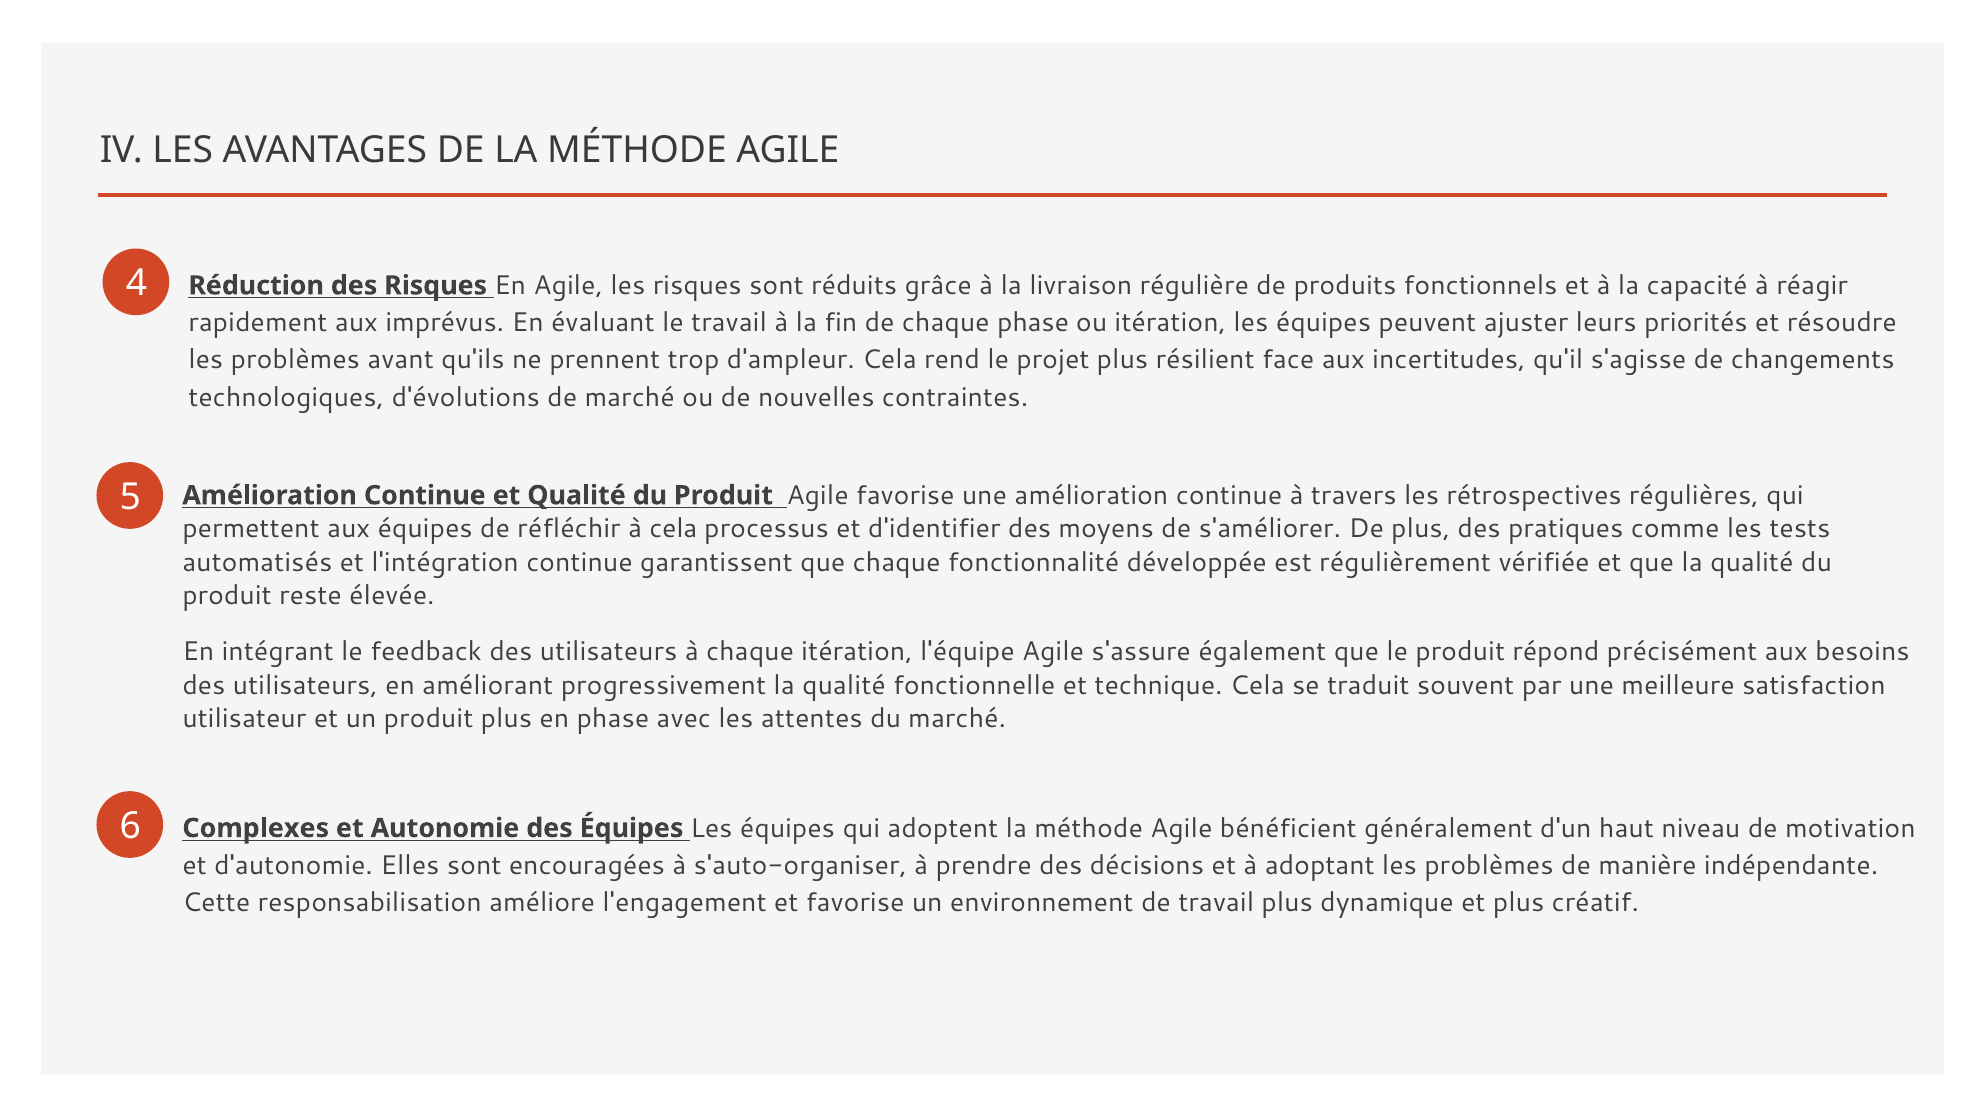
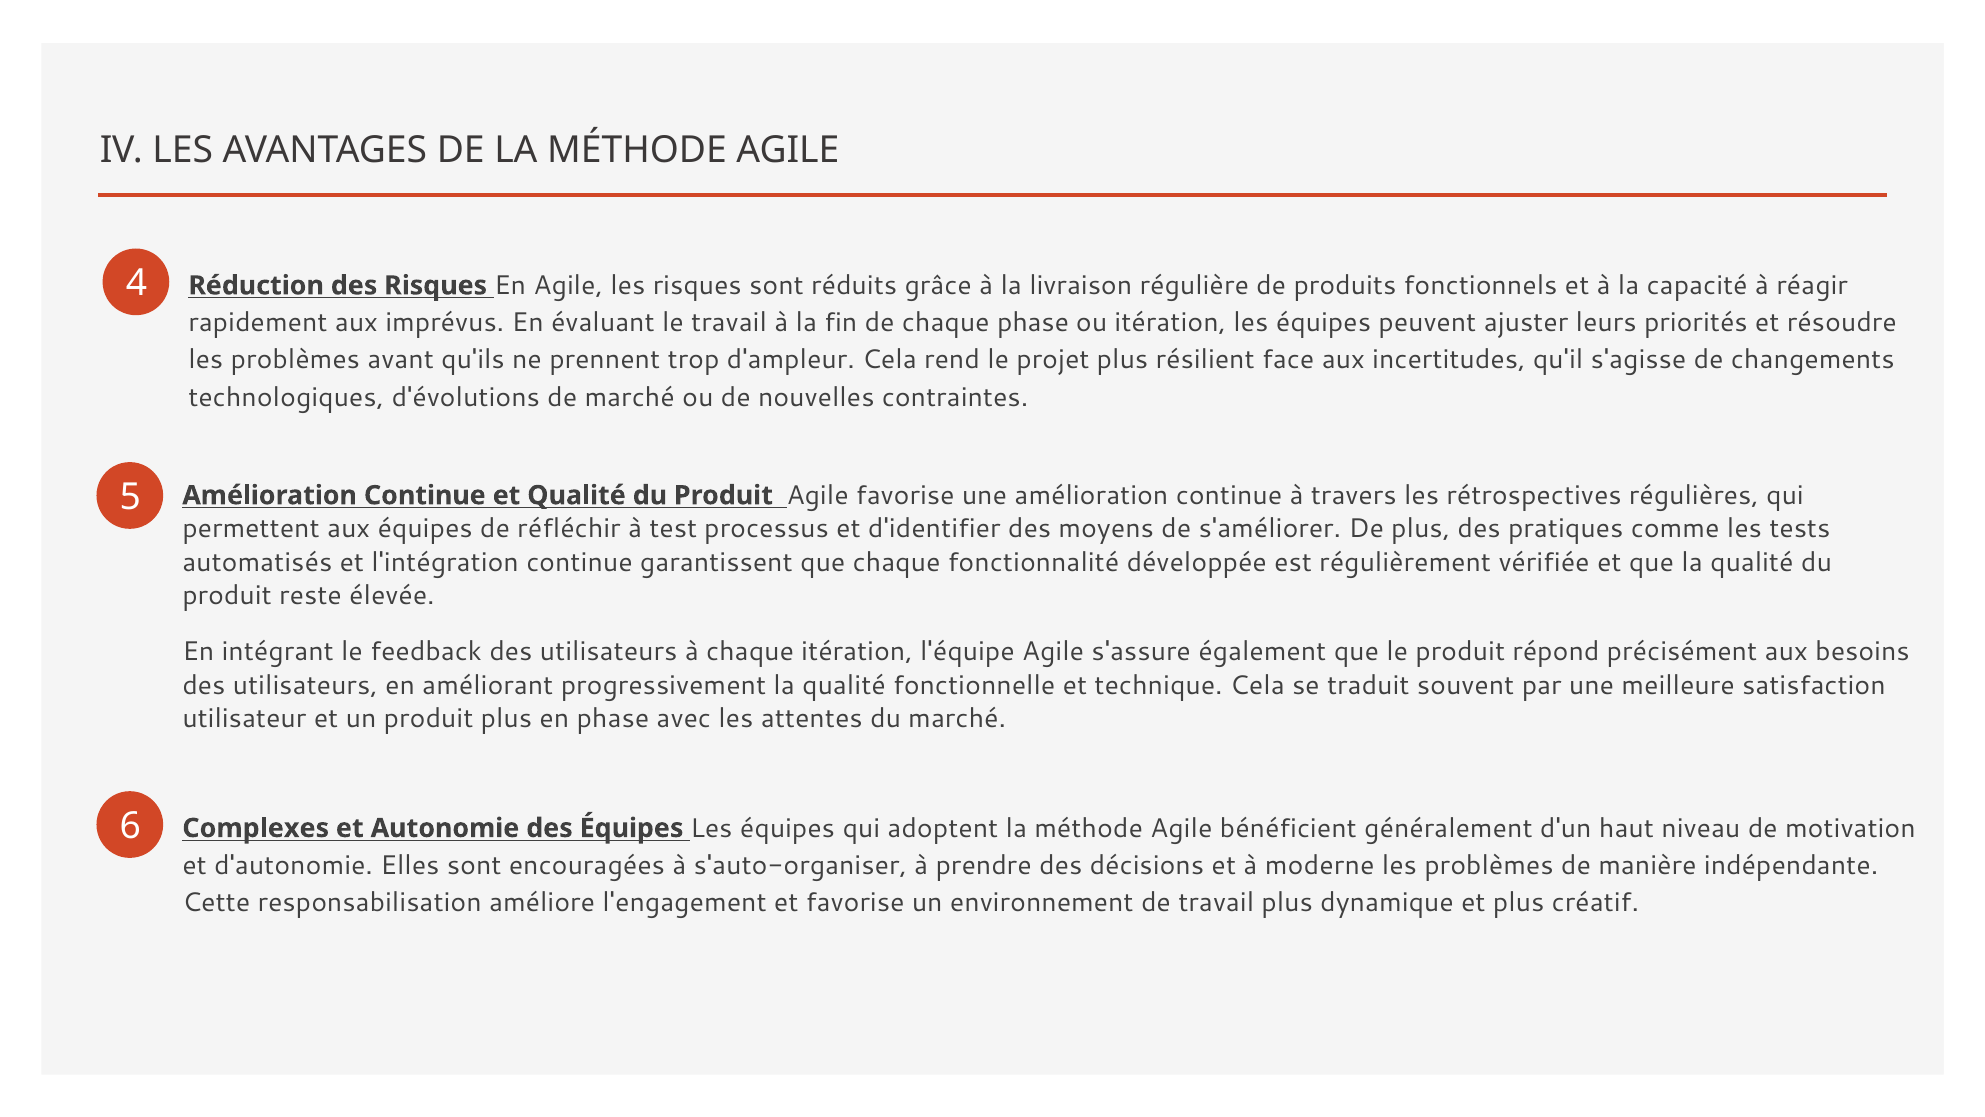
à cela: cela -> test
adoptant: adoptant -> moderne
